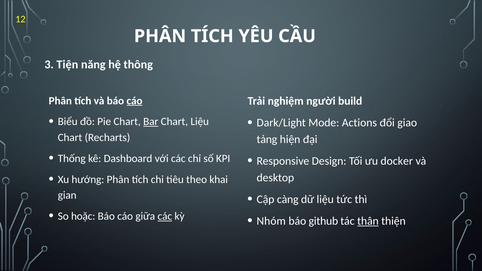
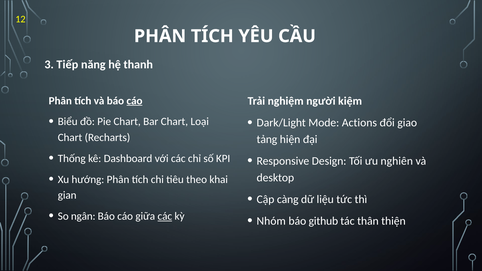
Tiện: Tiện -> Tiếp
thông: thông -> thanh
build: build -> kiệm
Bar underline: present -> none
Chart Liệu: Liệu -> Loại
docker: docker -> nghiên
hoặc: hoặc -> ngân
thân underline: present -> none
